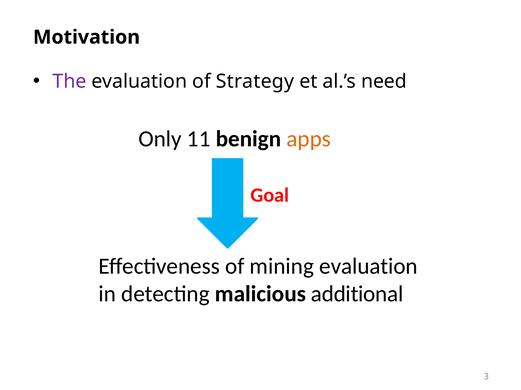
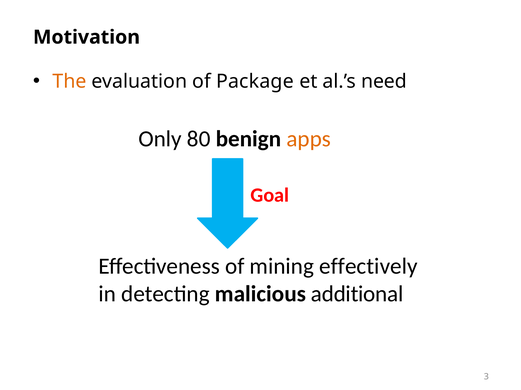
The colour: purple -> orange
Strategy: Strategy -> Package
11: 11 -> 80
mining evaluation: evaluation -> effectively
